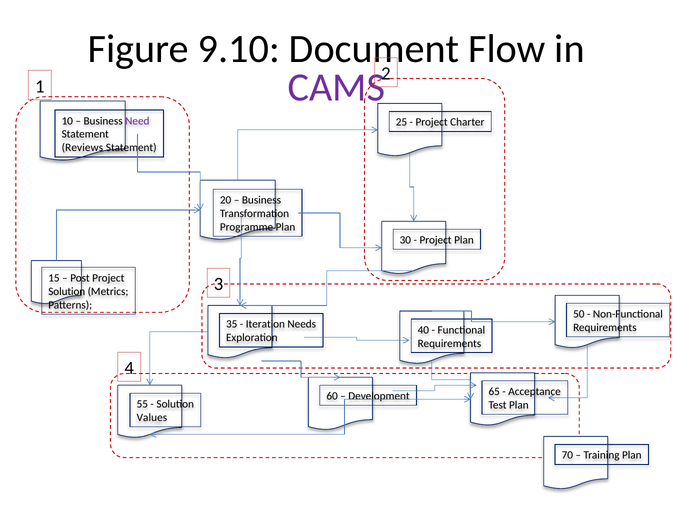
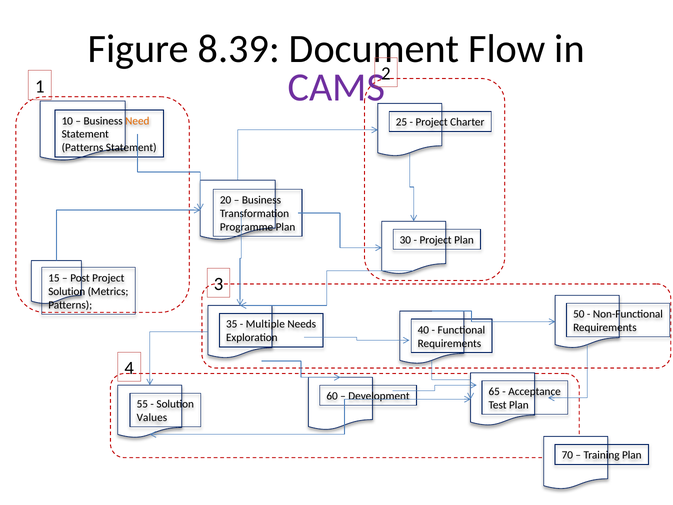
9.10: 9.10 -> 8.39
Need colour: purple -> orange
Reviews at (82, 148): Reviews -> Patterns
Iteration: Iteration -> Multiple
